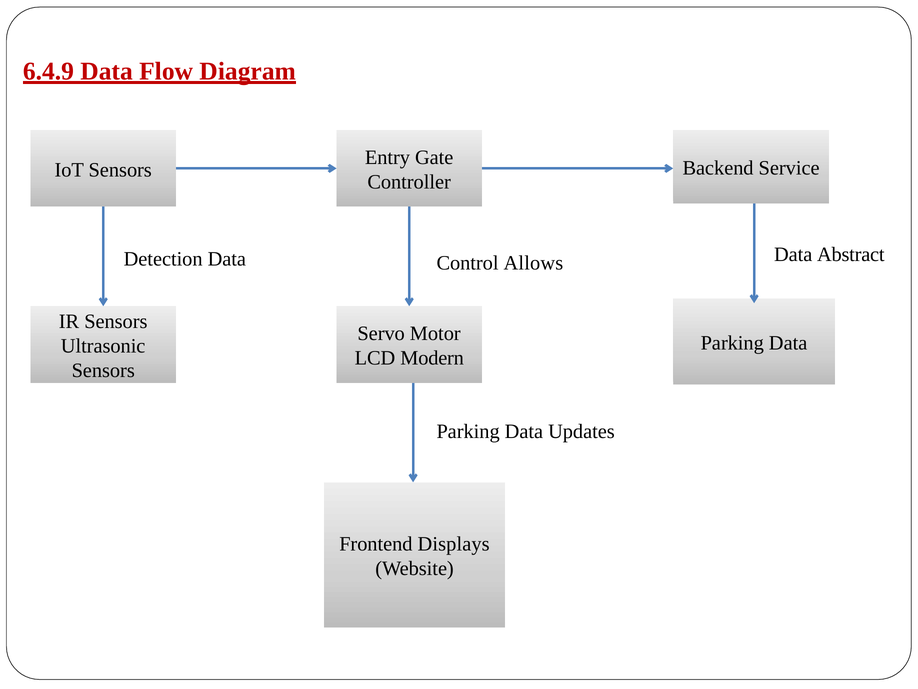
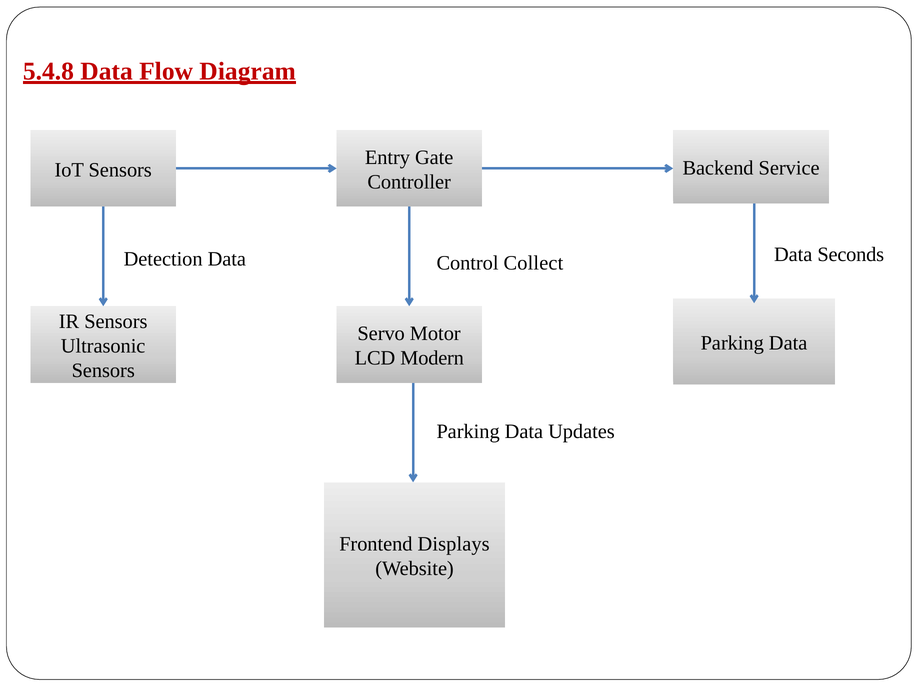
6.4.9: 6.4.9 -> 5.4.8
Allows: Allows -> Collect
Abstract: Abstract -> Seconds
